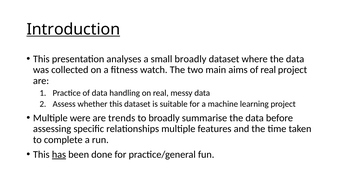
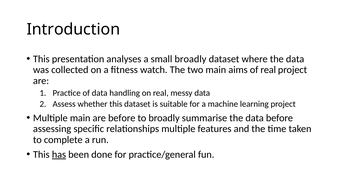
Introduction underline: present -> none
Multiple were: were -> main
are trends: trends -> before
